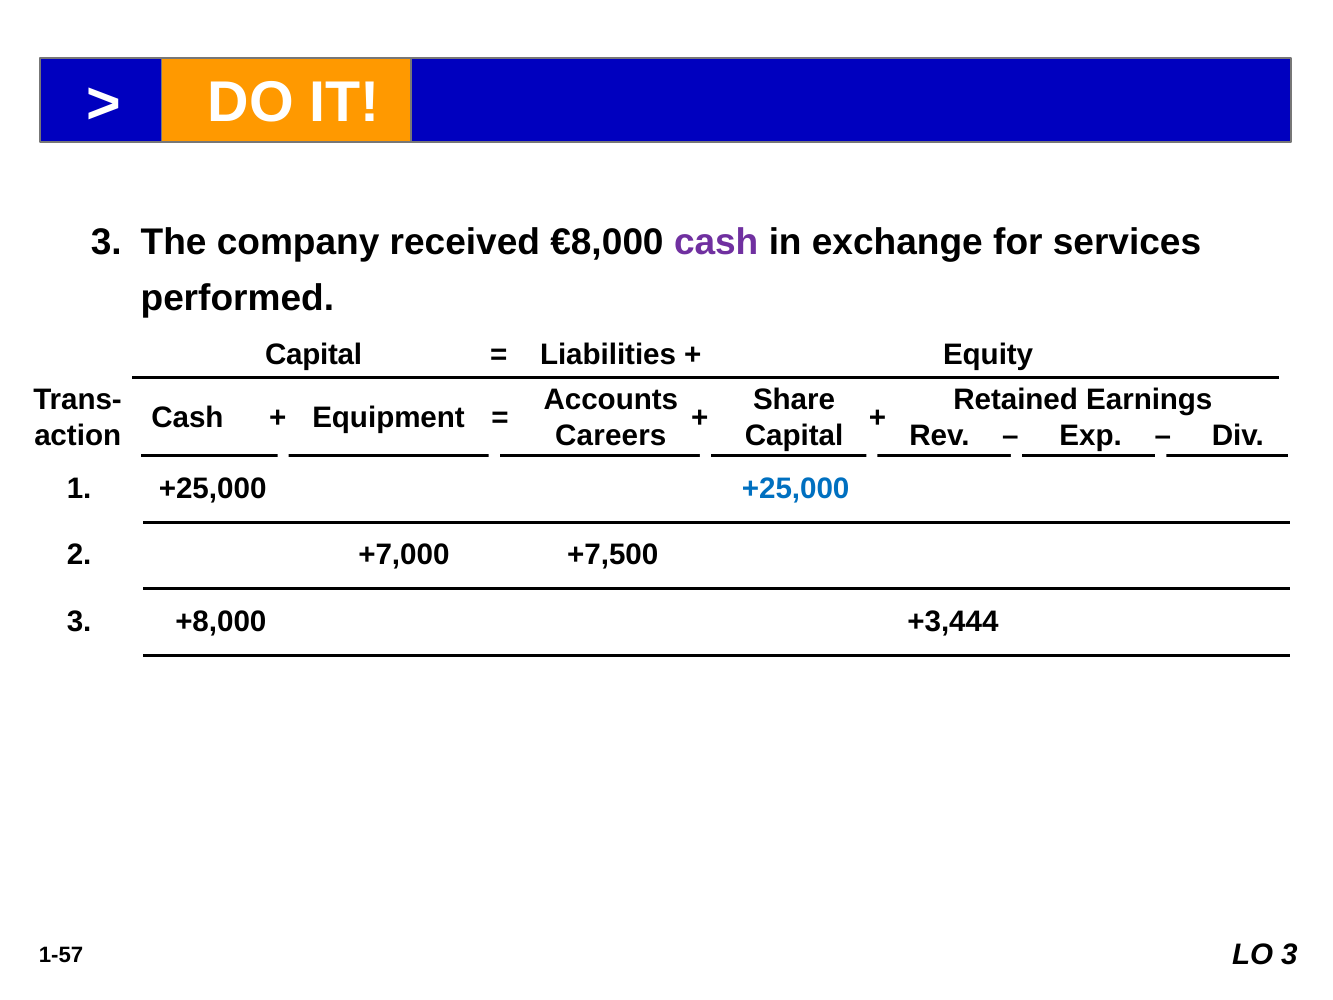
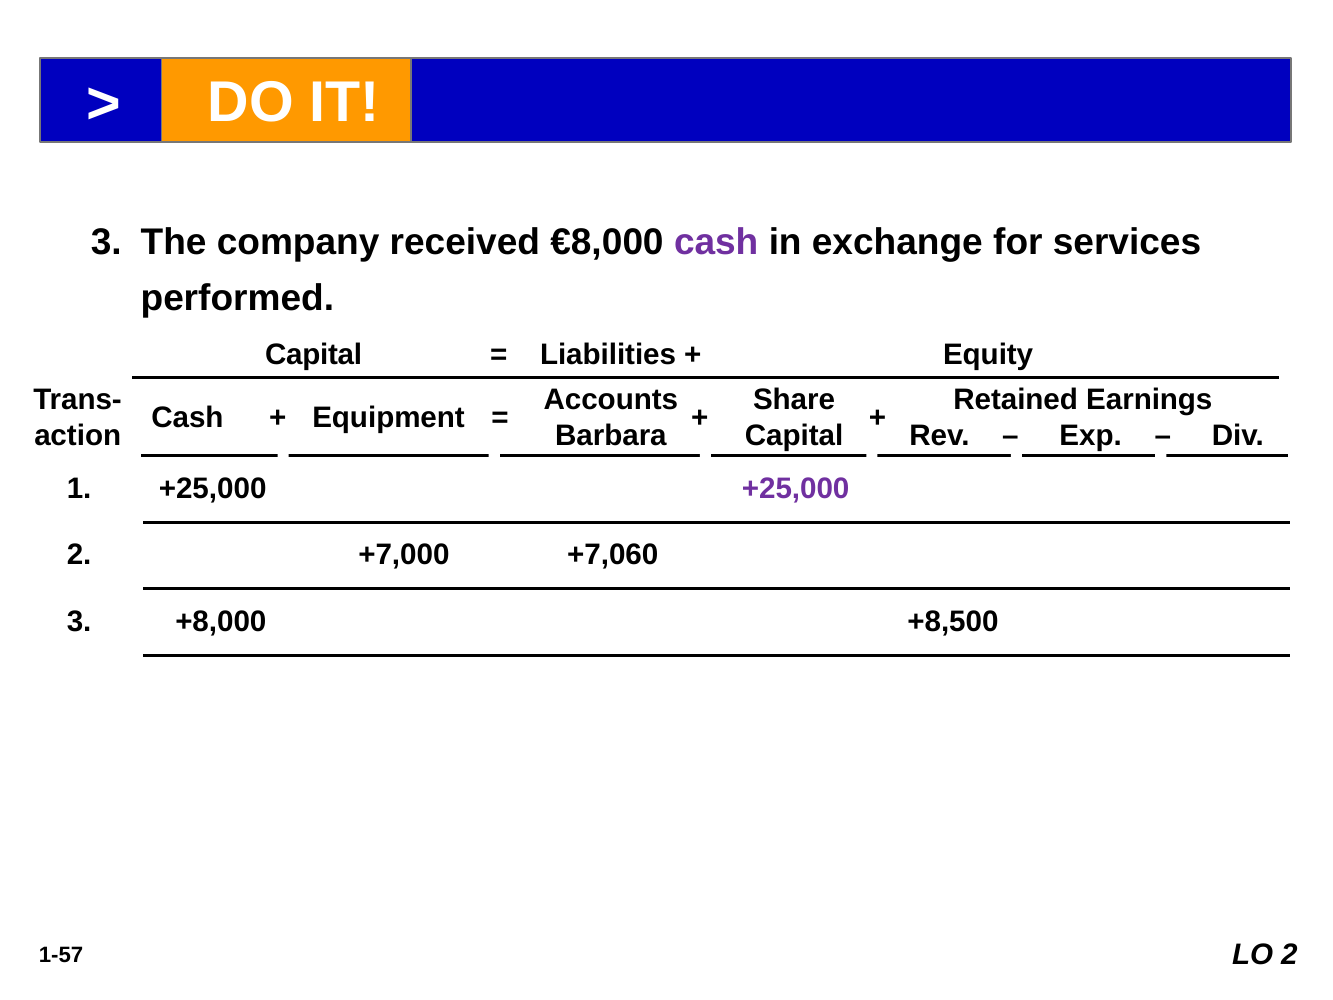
Careers: Careers -> Barbara
+25,000 at (796, 488) colour: blue -> purple
+7,500: +7,500 -> +7,060
+3,444: +3,444 -> +8,500
LO 3: 3 -> 2
